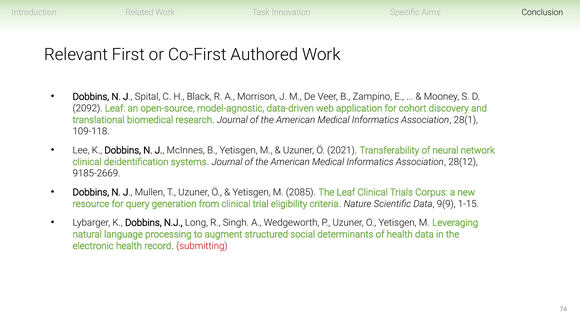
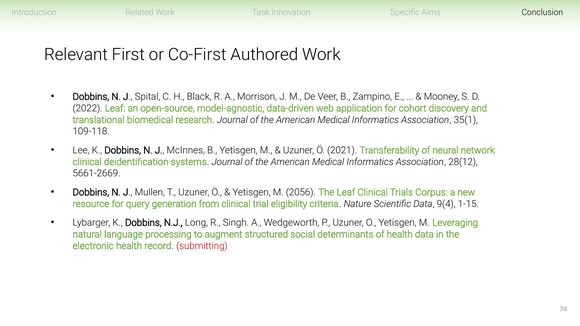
2092: 2092 -> 2022
28(1: 28(1 -> 35(1
9185-2669: 9185-2669 -> 5661-2669
2085: 2085 -> 2056
9(9: 9(9 -> 9(4
